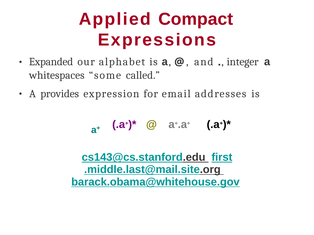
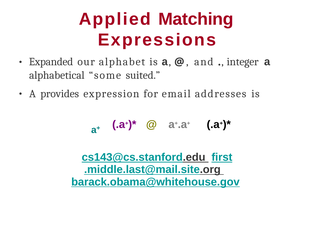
Compact: Compact -> Matching
whitespaces: whitespaces -> alphabetical
called: called -> suited
